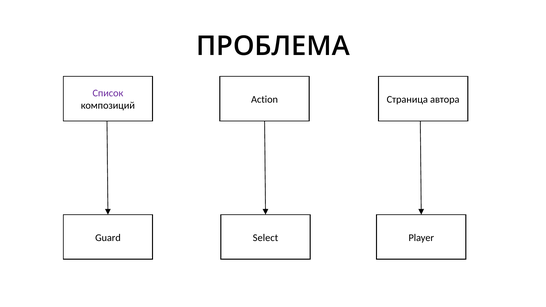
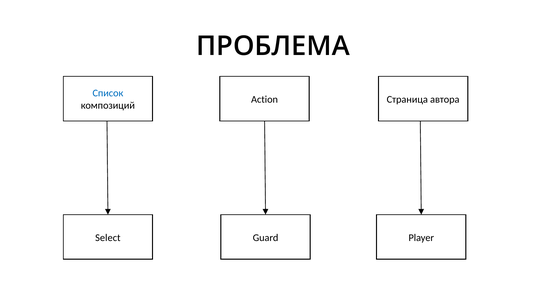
Список colour: purple -> blue
Guard: Guard -> Select
Select: Select -> Guard
